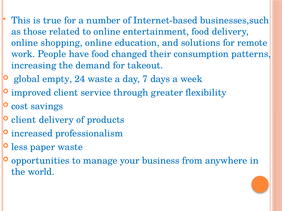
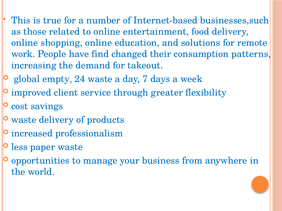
have food: food -> find
client at (24, 120): client -> waste
